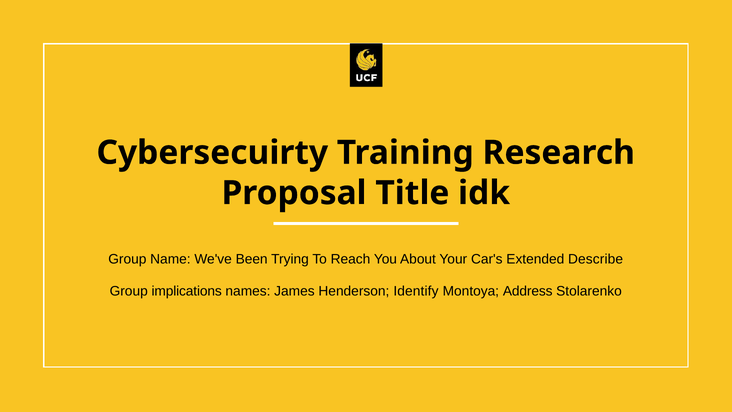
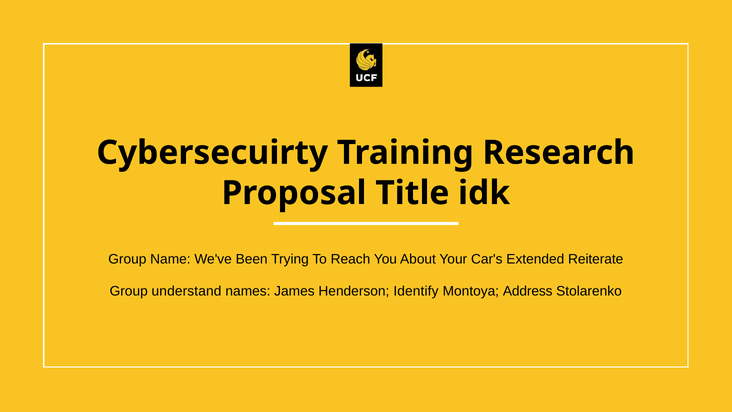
Describe: Describe -> Reiterate
implications: implications -> understand
